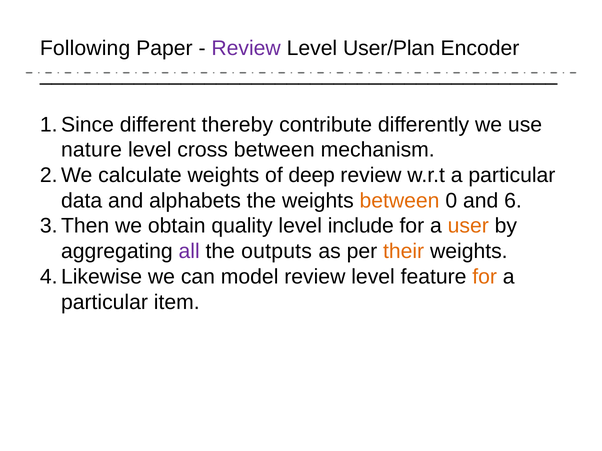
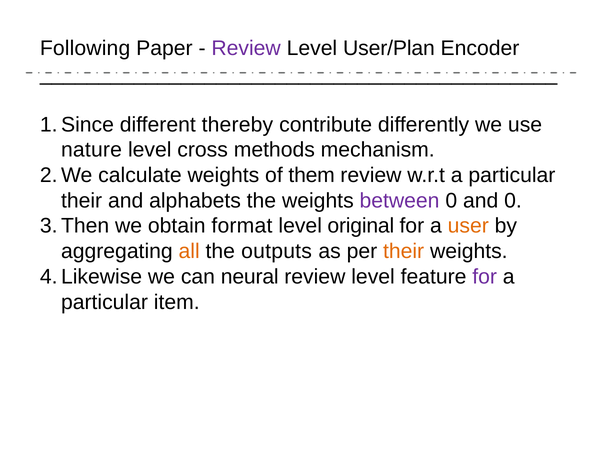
cross between: between -> methods
deep: deep -> them
data at (82, 201): data -> their
between at (400, 201) colour: orange -> purple
and 6: 6 -> 0
quality: quality -> format
include: include -> original
all colour: purple -> orange
model: model -> neural
for at (485, 277) colour: orange -> purple
